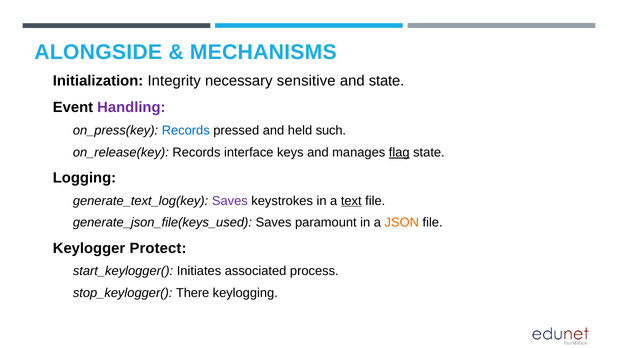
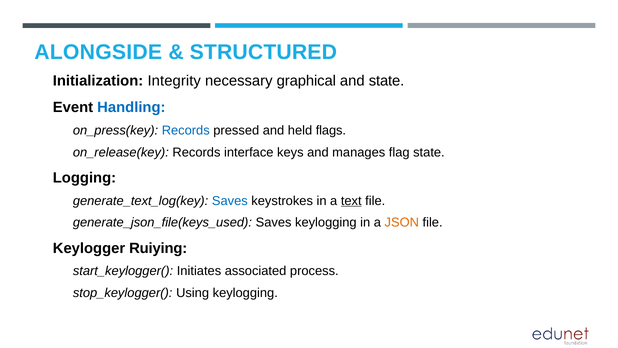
MECHANISMS: MECHANISMS -> STRUCTURED
sensitive: sensitive -> graphical
Handling colour: purple -> blue
such: such -> flags
flag underline: present -> none
Saves at (230, 201) colour: purple -> blue
Saves paramount: paramount -> keylogging
Protect: Protect -> Ruiying
There: There -> Using
